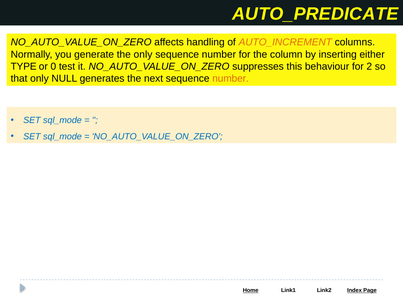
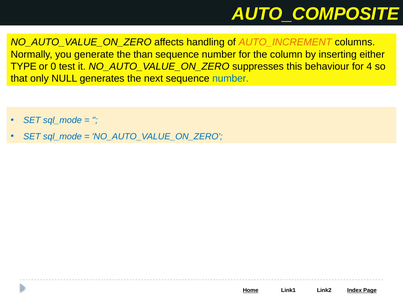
AUTO_PREDICATE: AUTO_PREDICATE -> AUTO_COMPOSITE
the only: only -> than
2: 2 -> 4
number at (231, 79) colour: orange -> blue
